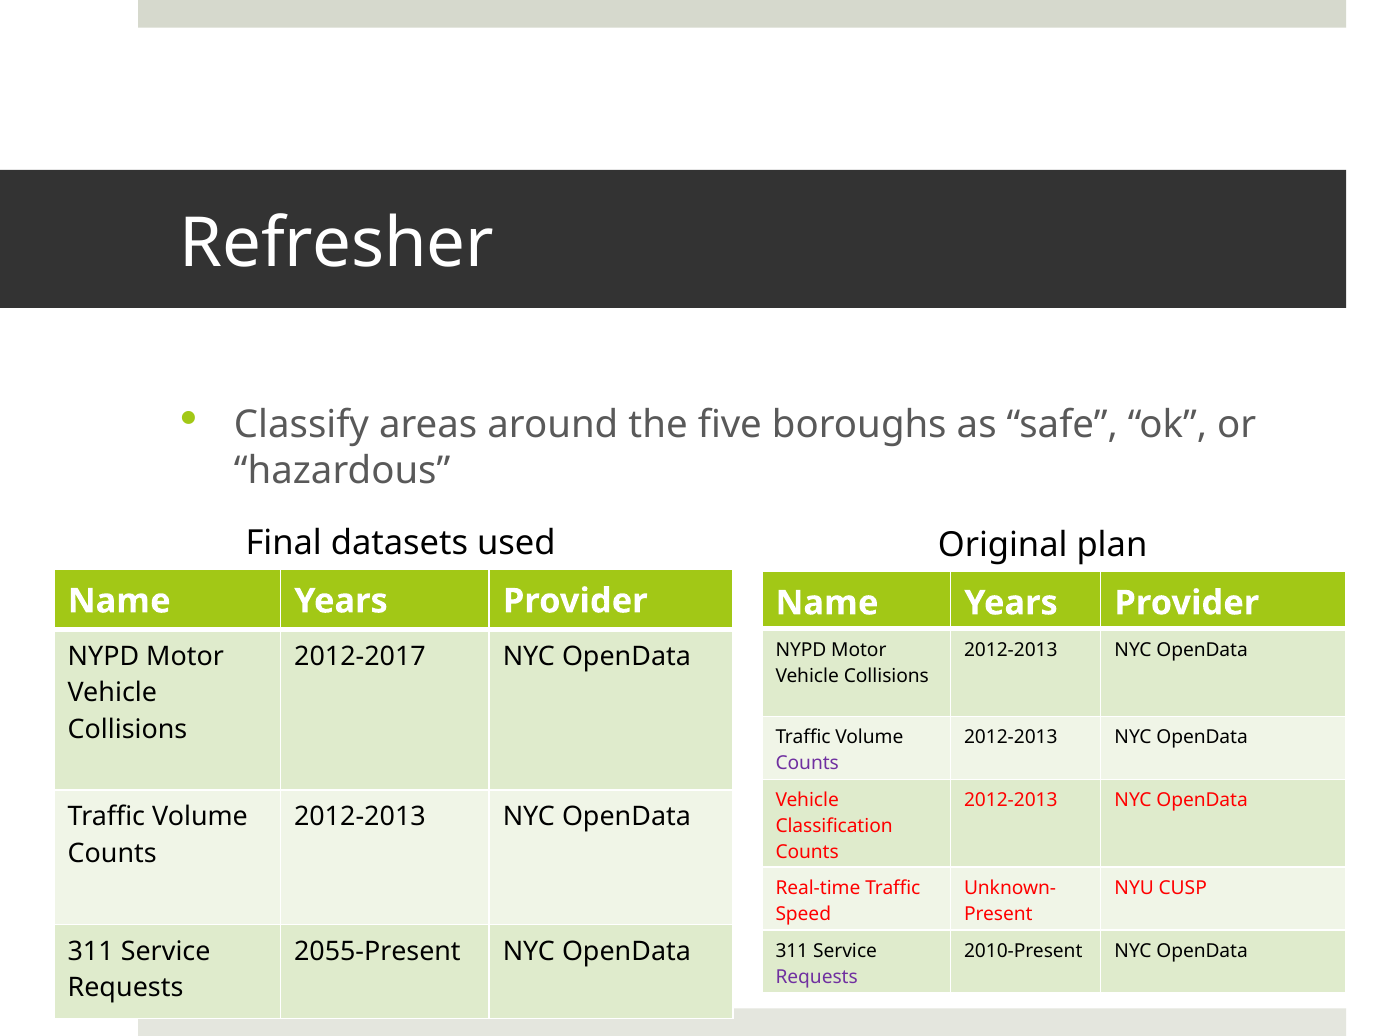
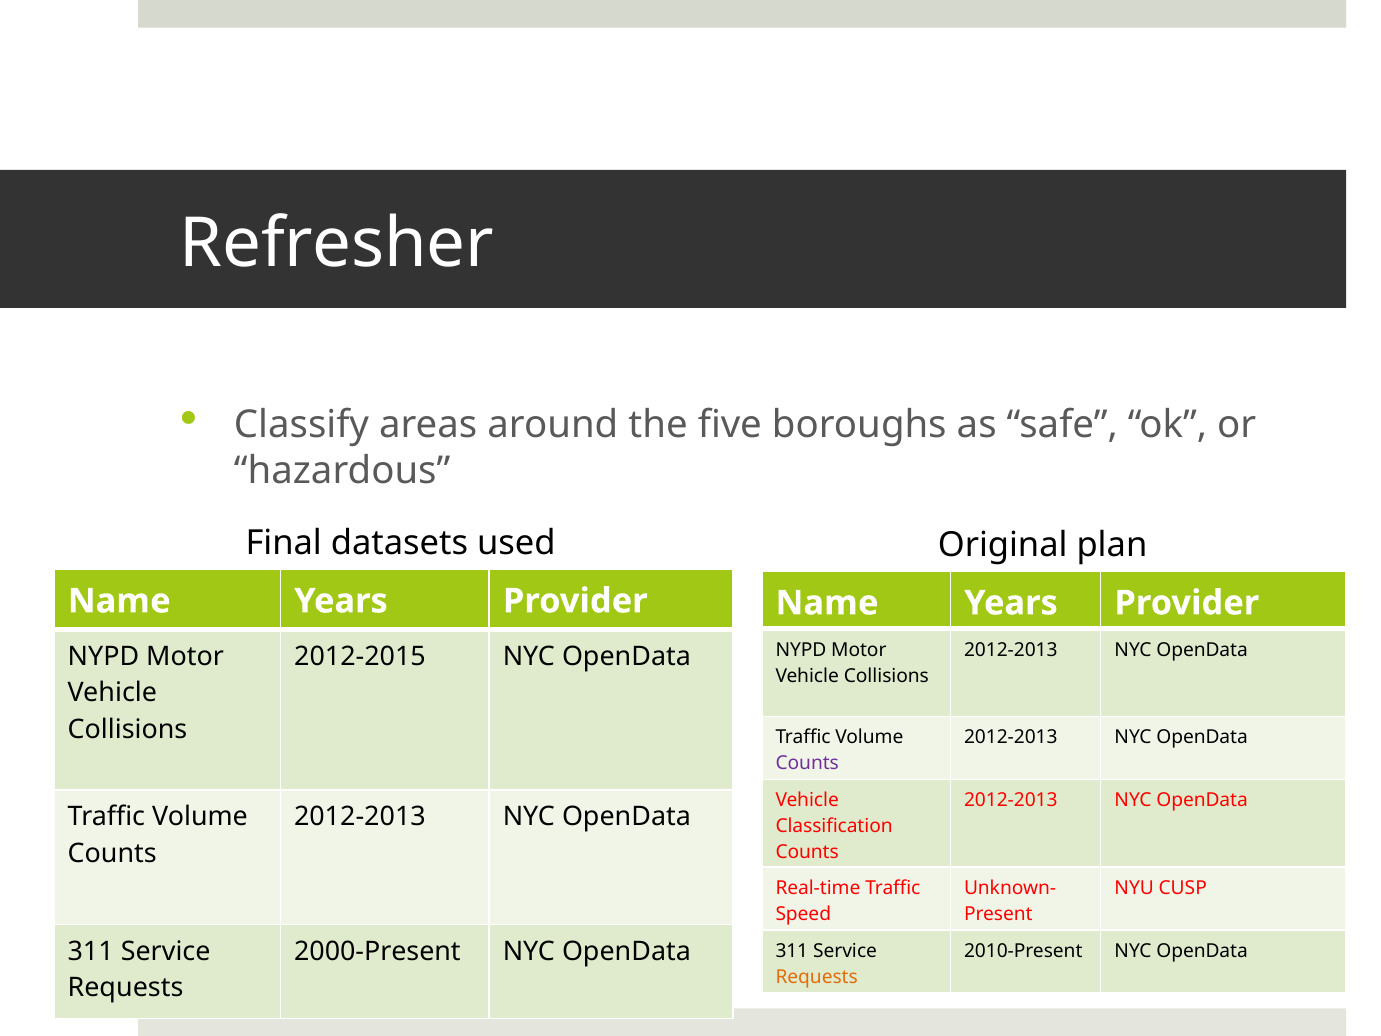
2012-2017: 2012-2017 -> 2012-2015
2055-Present: 2055-Present -> 2000-Present
Requests at (817, 977) colour: purple -> orange
